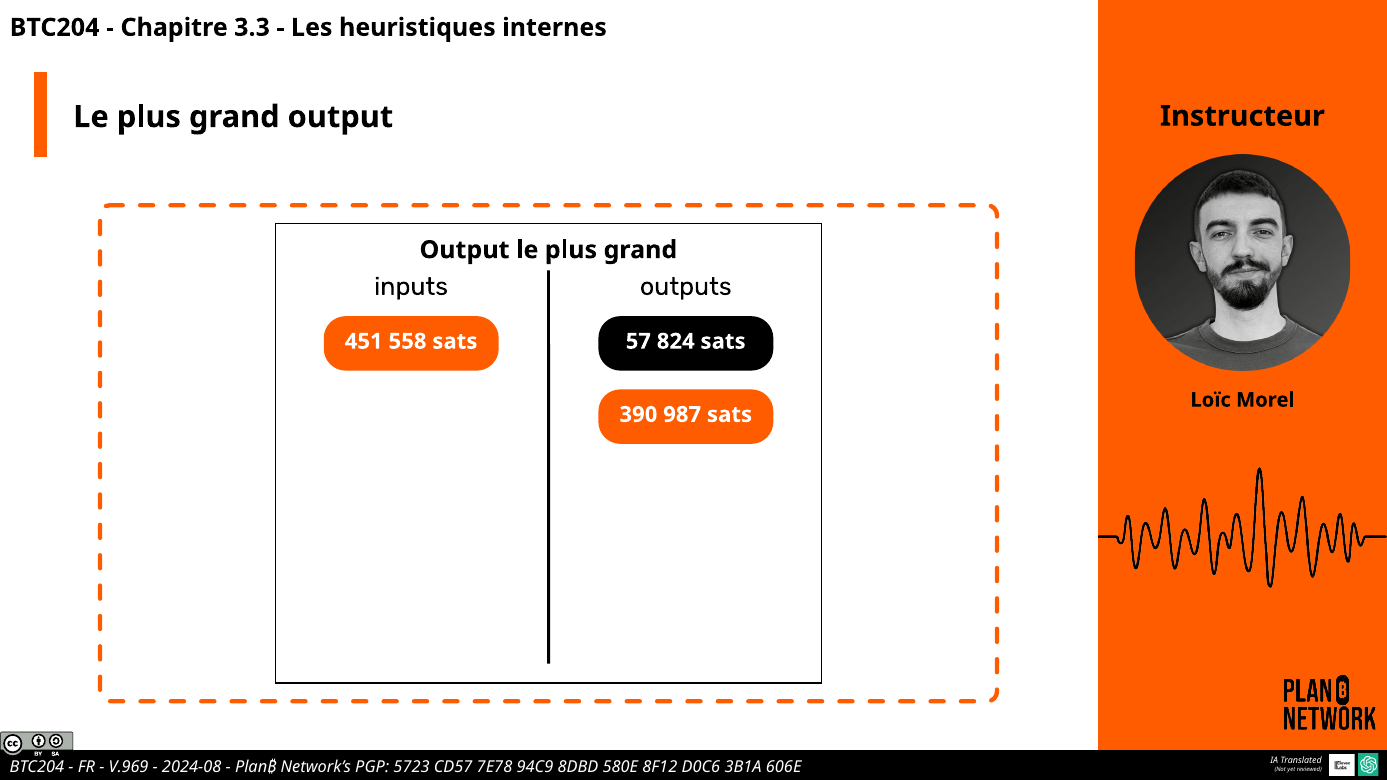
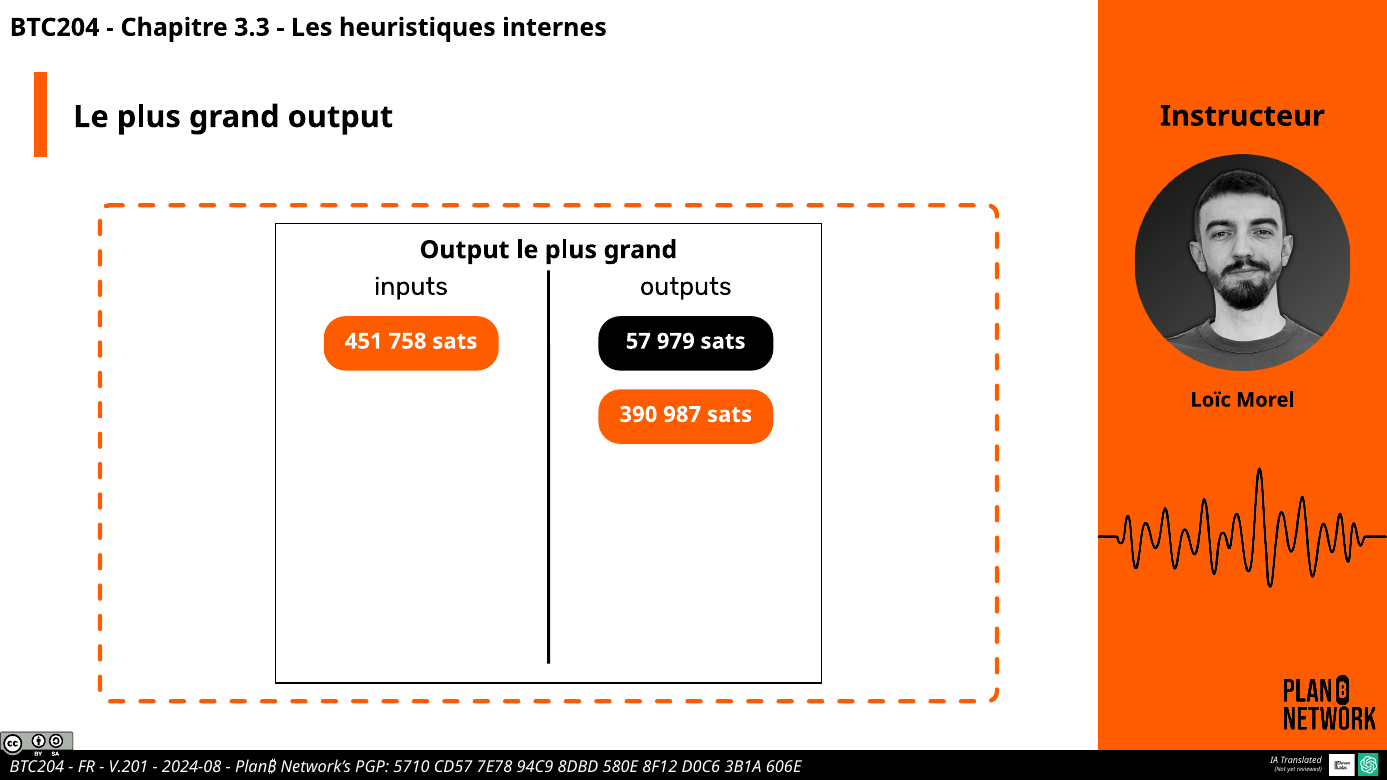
558: 558 -> 758
824: 824 -> 979
V.969: V.969 -> V.201
5723: 5723 -> 5710
